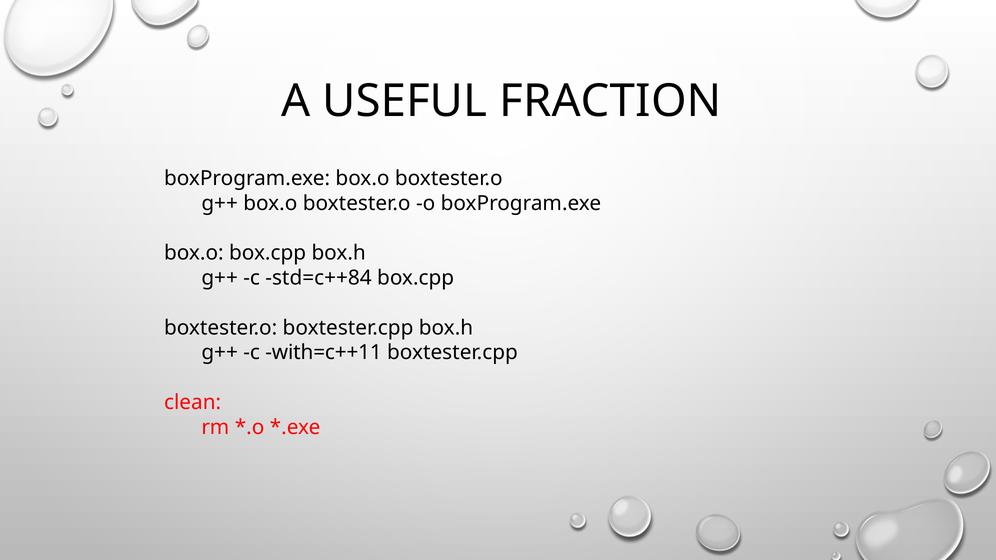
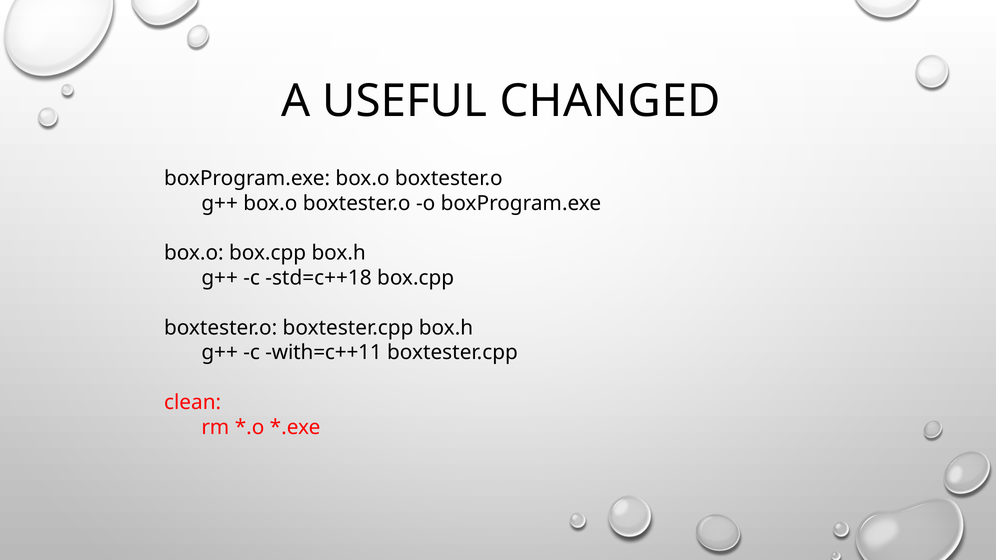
FRACTION: FRACTION -> CHANGED
std=c++84: std=c++84 -> std=c++18
